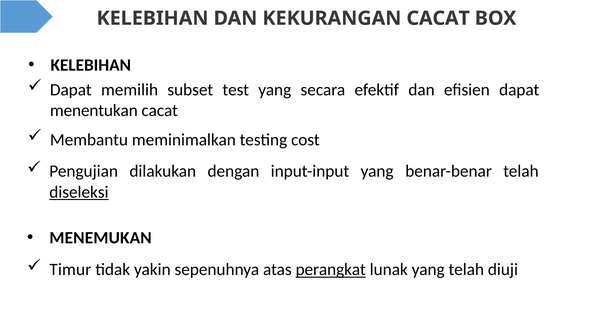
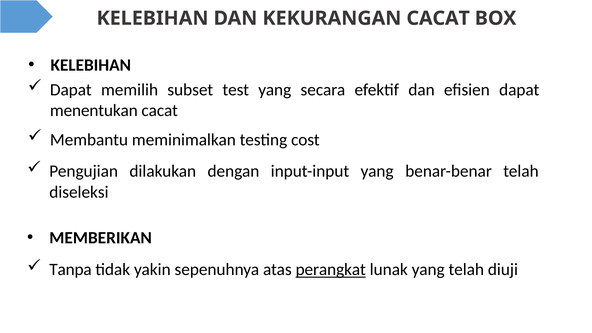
diseleksi underline: present -> none
MENEMUKAN: MENEMUKAN -> MEMBERIKAN
Timur: Timur -> Tanpa
